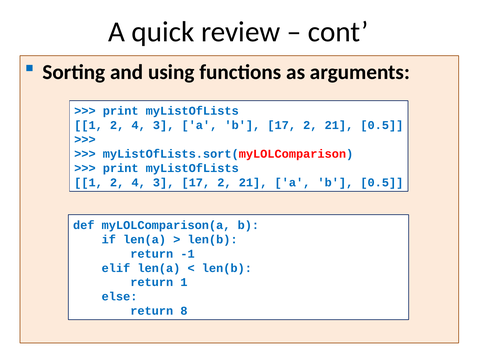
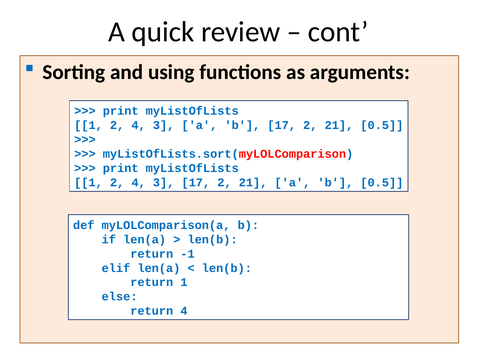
return 8: 8 -> 4
